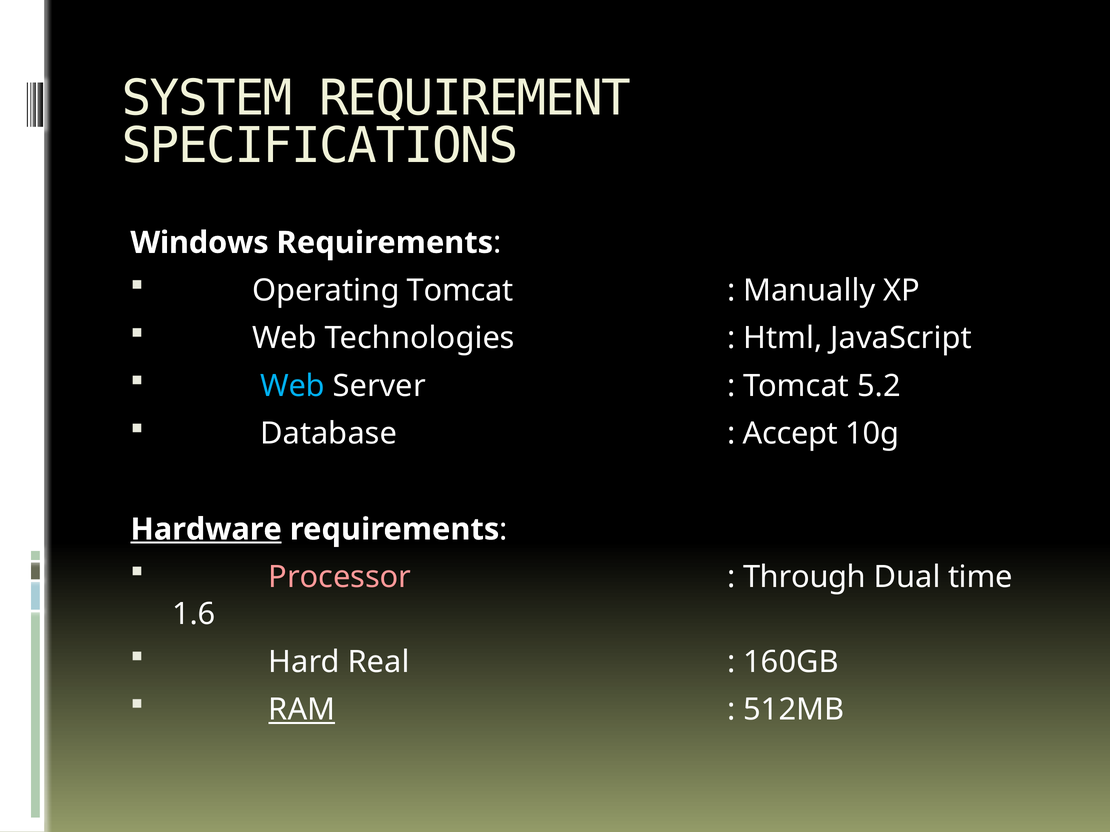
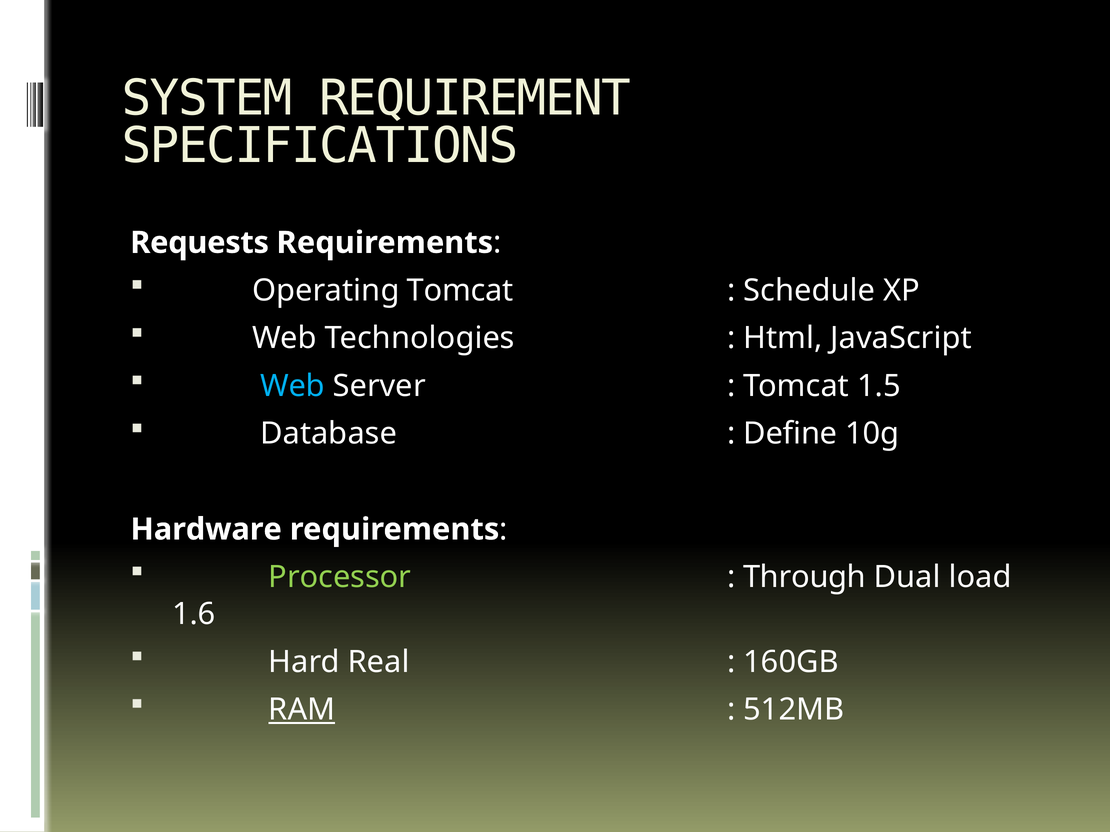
Windows: Windows -> Requests
Manually: Manually -> Schedule
5.2: 5.2 -> 1.5
Accept: Accept -> Define
Hardware underline: present -> none
Processor colour: pink -> light green
time: time -> load
